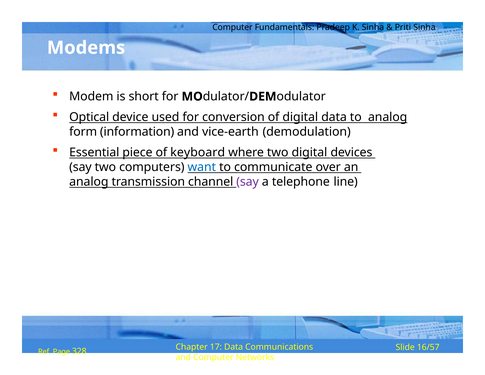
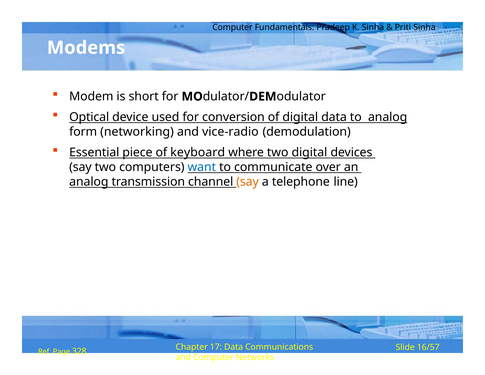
information: information -> networking
vice-earth: vice-earth -> vice-radio
say at (248, 182) colour: purple -> orange
